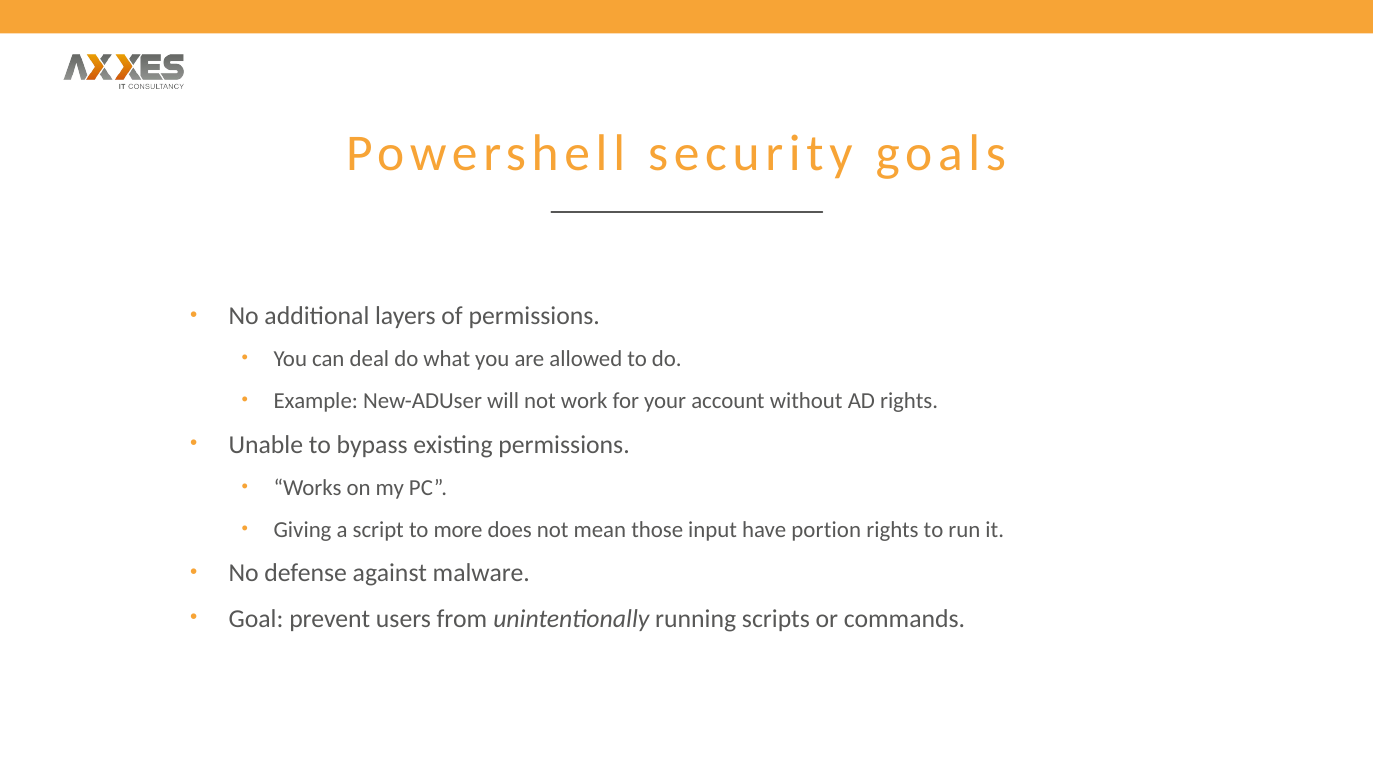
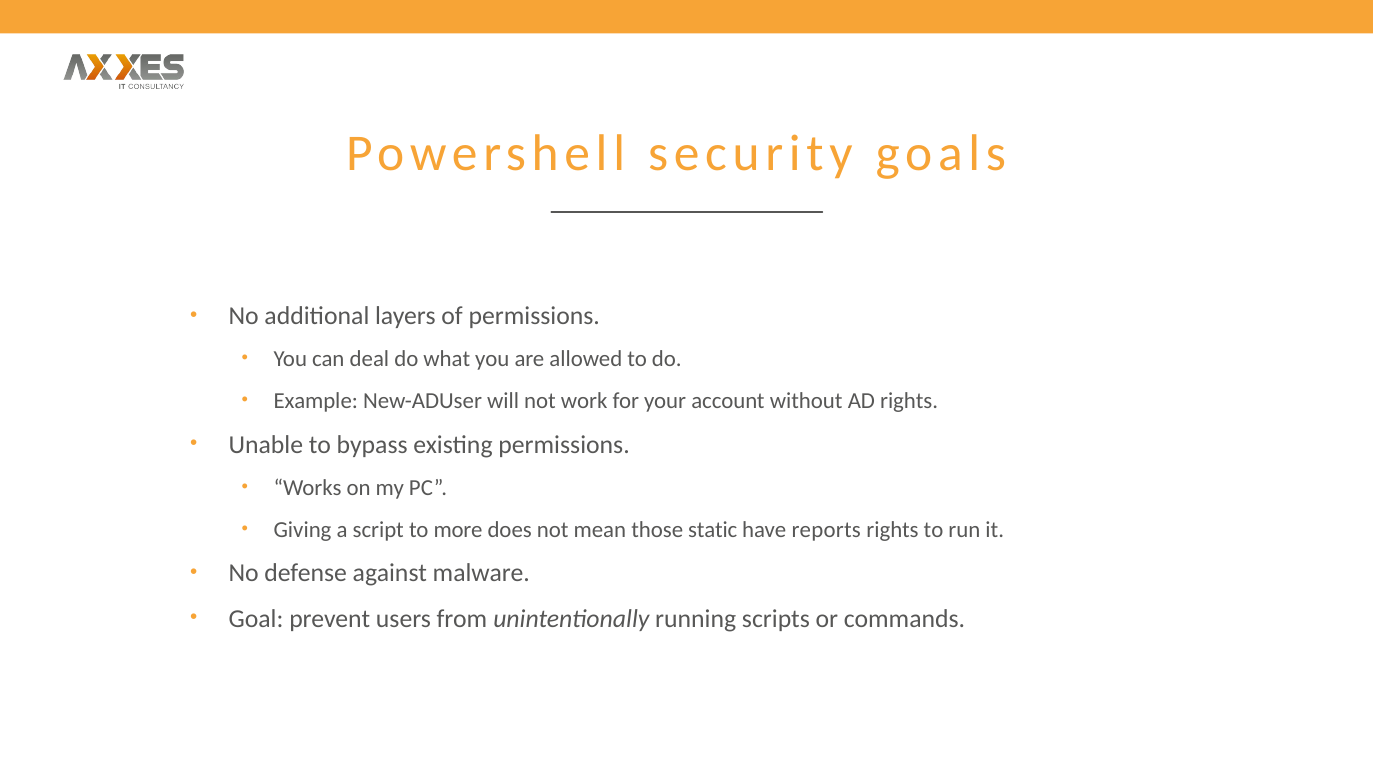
input: input -> static
portion: portion -> reports
